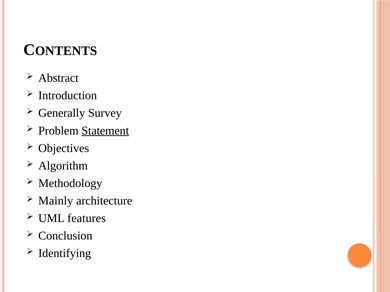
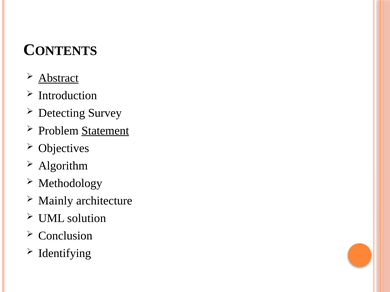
Abstract underline: none -> present
Generally: Generally -> Detecting
features: features -> solution
